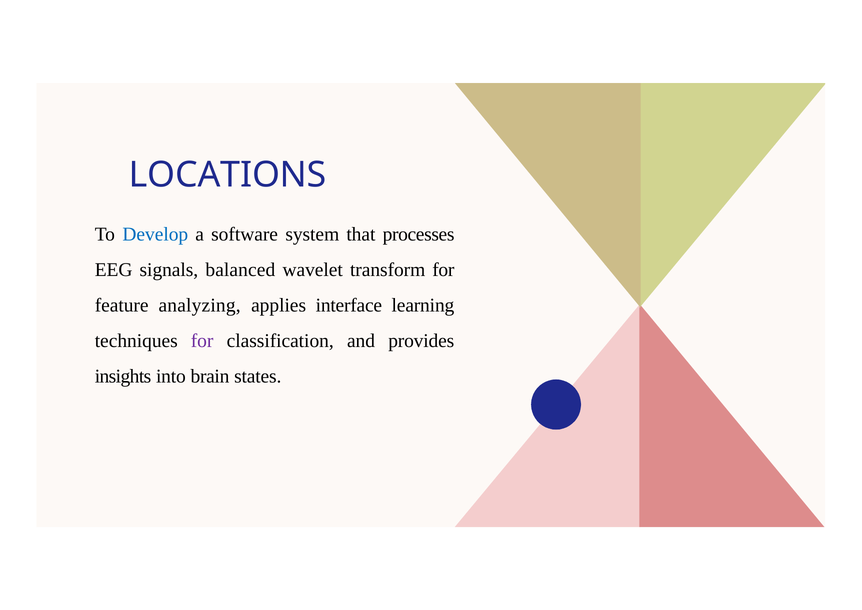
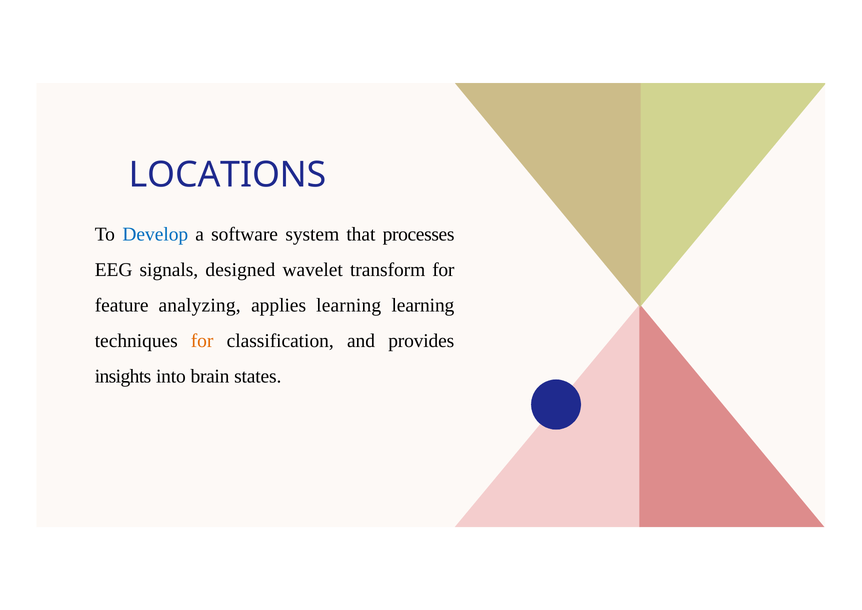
balanced: balanced -> designed
applies interface: interface -> learning
for at (202, 341) colour: purple -> orange
